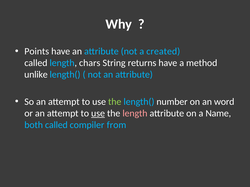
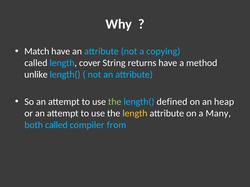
Points: Points -> Match
created: created -> copying
chars: chars -> cover
number: number -> defined
word: word -> heap
use at (98, 114) underline: present -> none
length at (135, 114) colour: pink -> yellow
Name: Name -> Many
